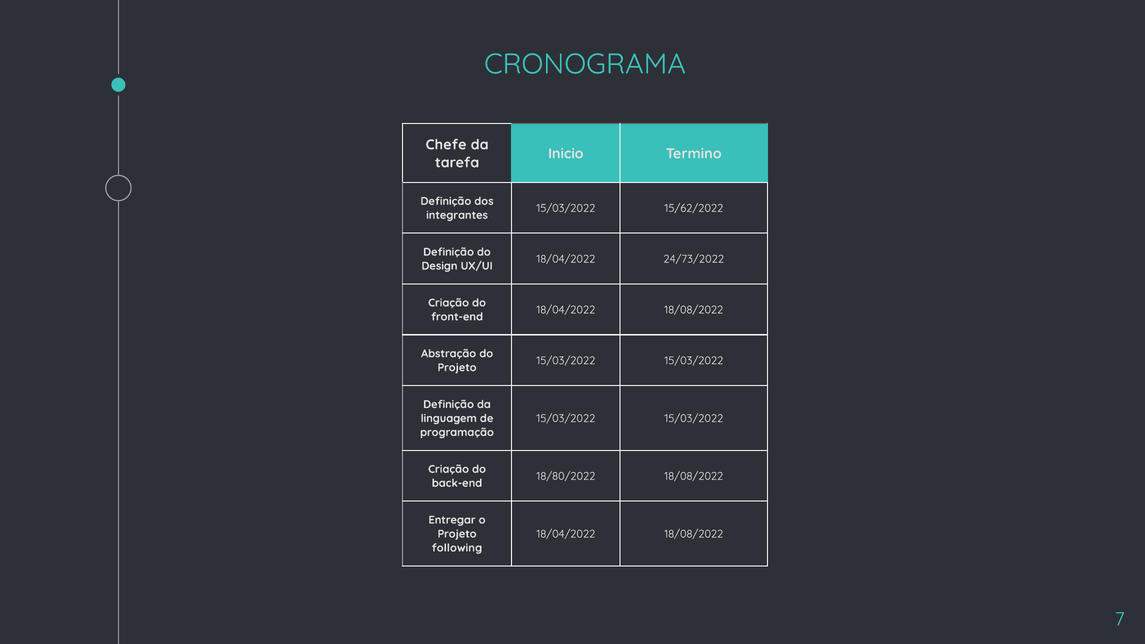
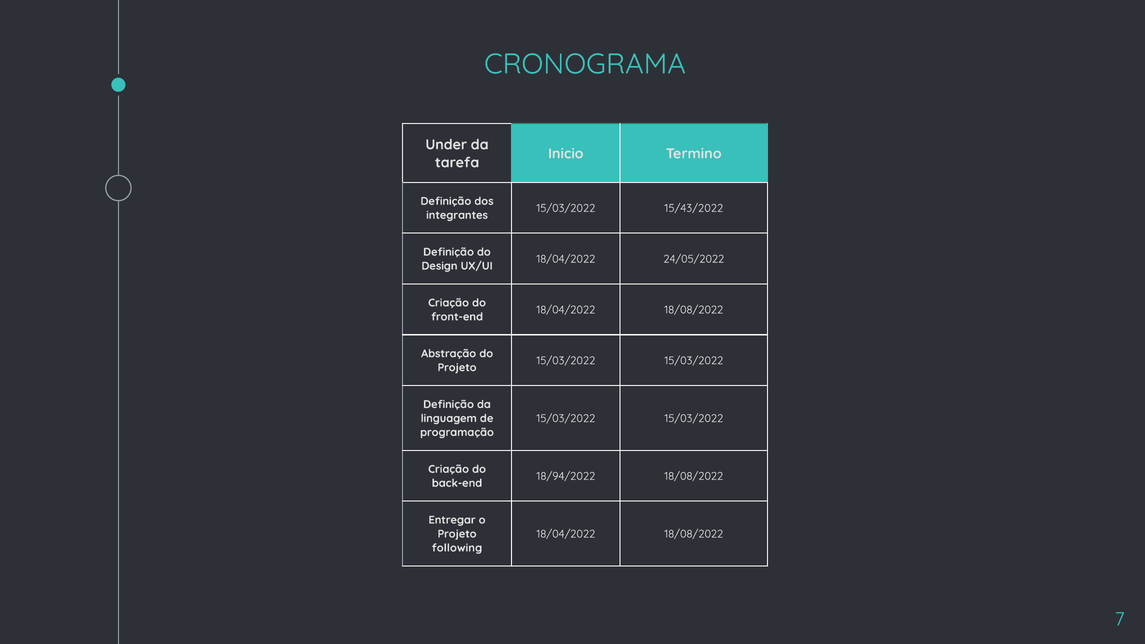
Chefe: Chefe -> Under
15/62/2022: 15/62/2022 -> 15/43/2022
24/73/2022: 24/73/2022 -> 24/05/2022
18/80/2022: 18/80/2022 -> 18/94/2022
